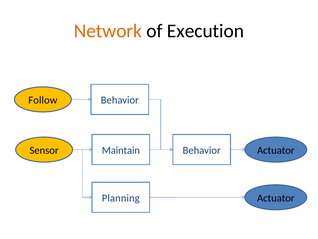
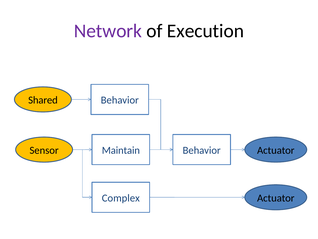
Network colour: orange -> purple
Follow: Follow -> Shared
Planning: Planning -> Complex
